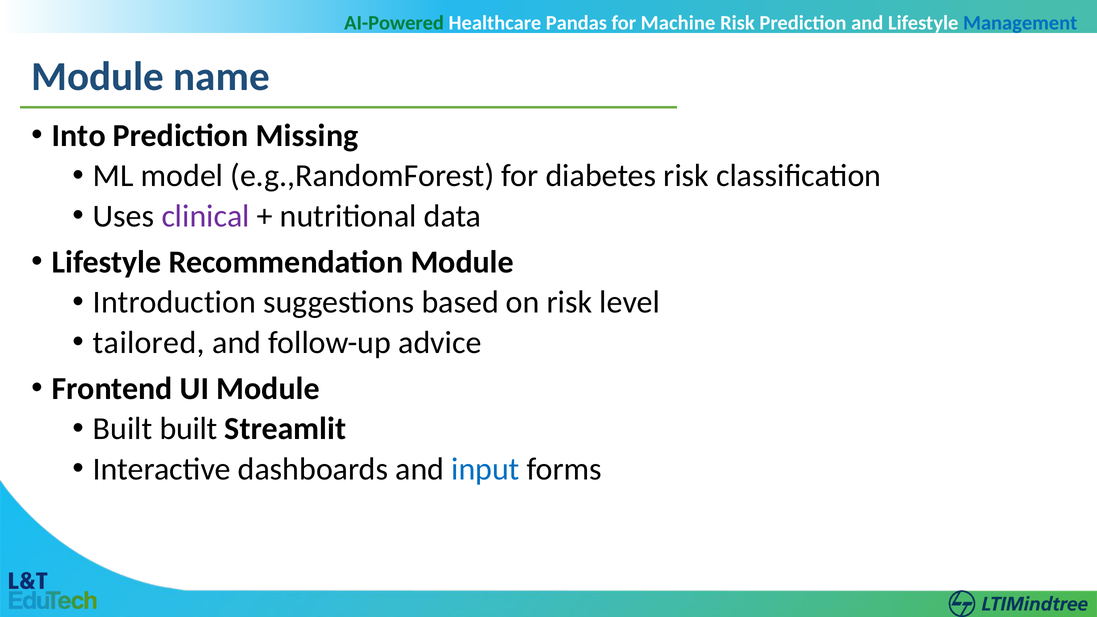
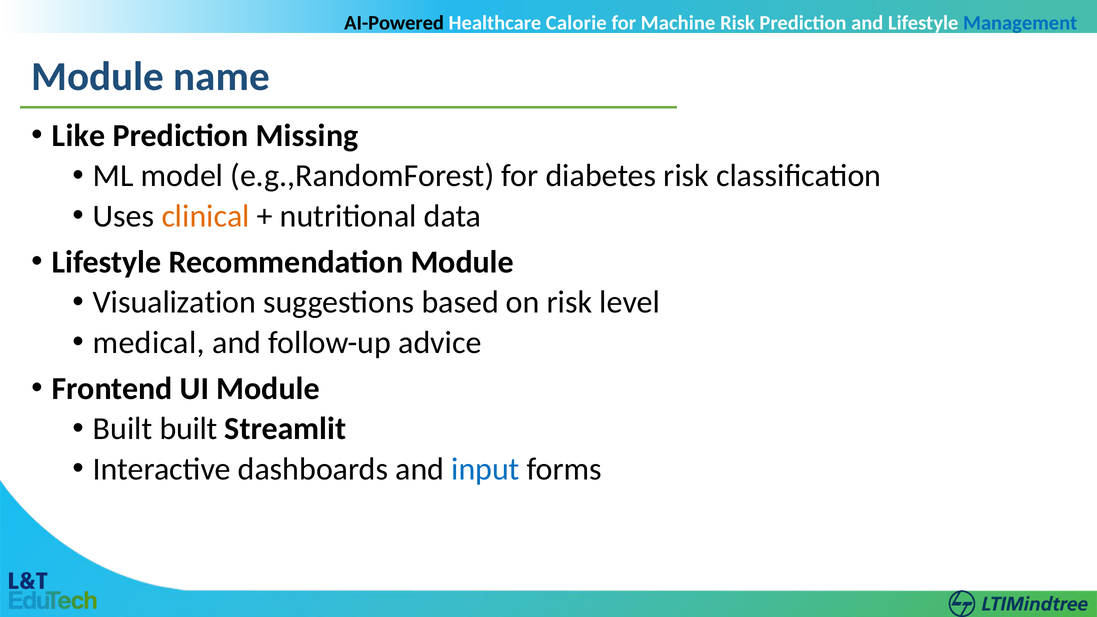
AI-Powered colour: green -> black
Pandas: Pandas -> Calorie
Into: Into -> Like
clinical colour: purple -> orange
Introduction: Introduction -> Visualization
tailored: tailored -> medical
